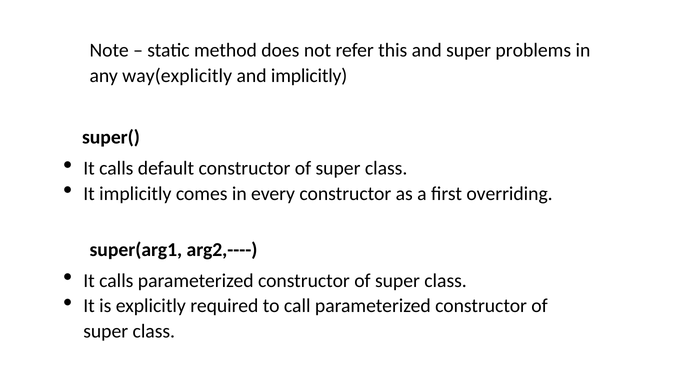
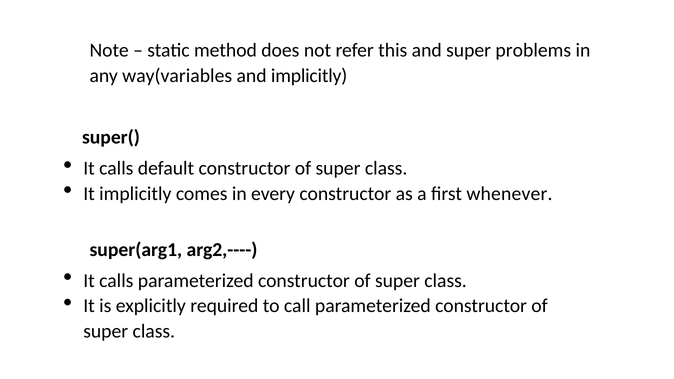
way(explicitly: way(explicitly -> way(variables
overriding: overriding -> whenever
